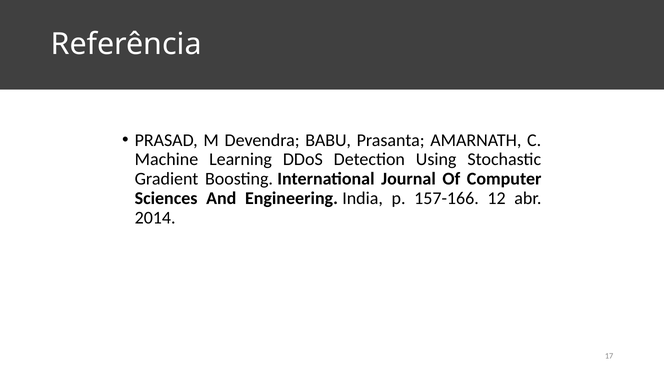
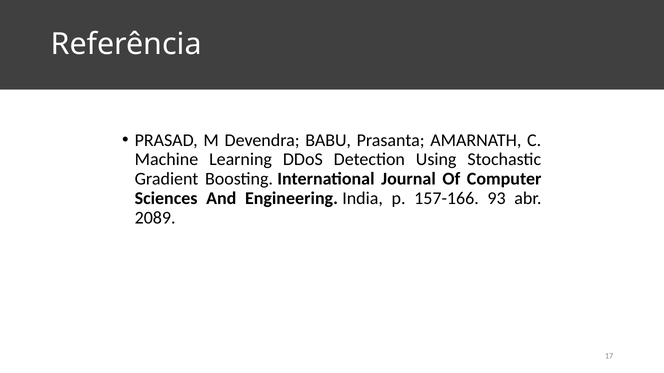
12: 12 -> 93
2014: 2014 -> 2089
